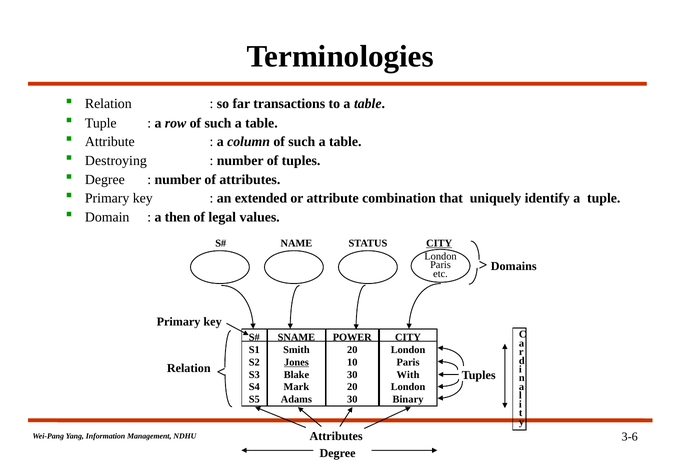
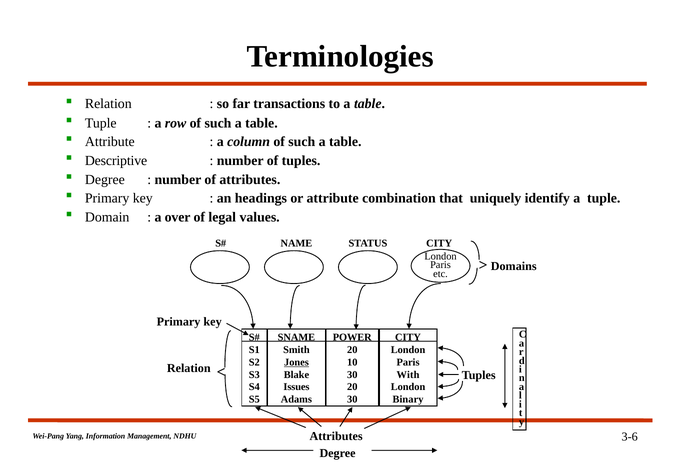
Destroying: Destroying -> Descriptive
extended: extended -> headings
then: then -> over
CITY at (439, 244) underline: present -> none
Mark: Mark -> Issues
